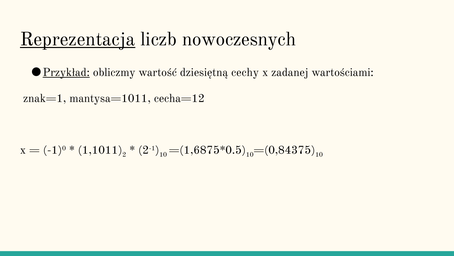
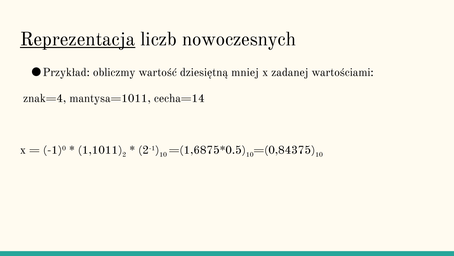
Przykład underline: present -> none
cechy: cechy -> mniej
znak=1: znak=1 -> znak=4
cecha=12: cecha=12 -> cecha=14
